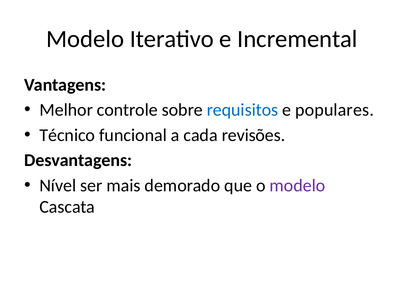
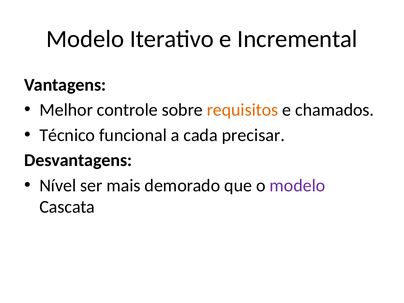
requisitos colour: blue -> orange
populares: populares -> chamados
revisões: revisões -> precisar
